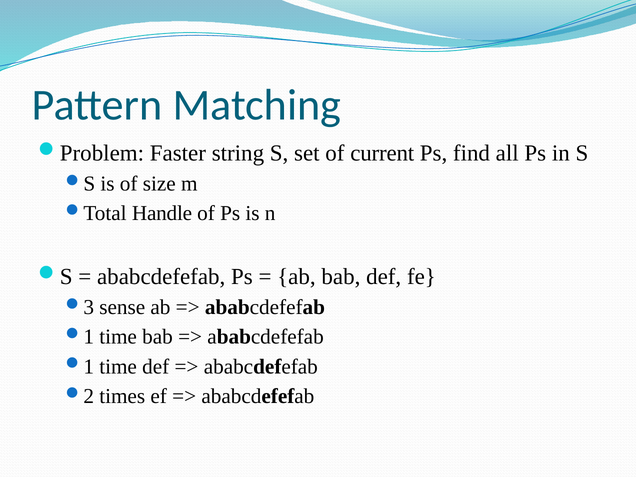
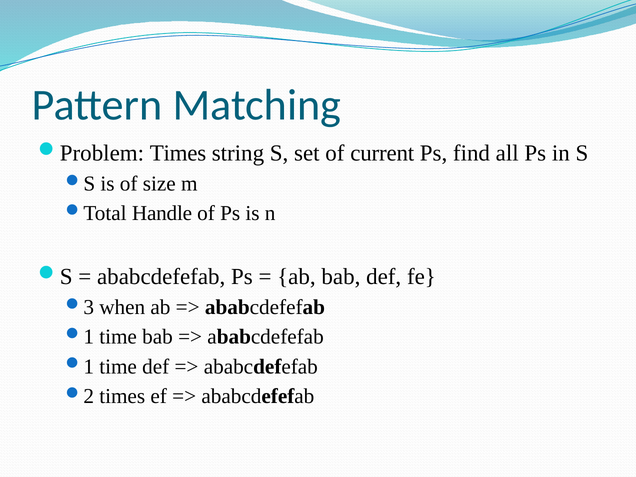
Faster at (178, 153): Faster -> Times
sense: sense -> when
